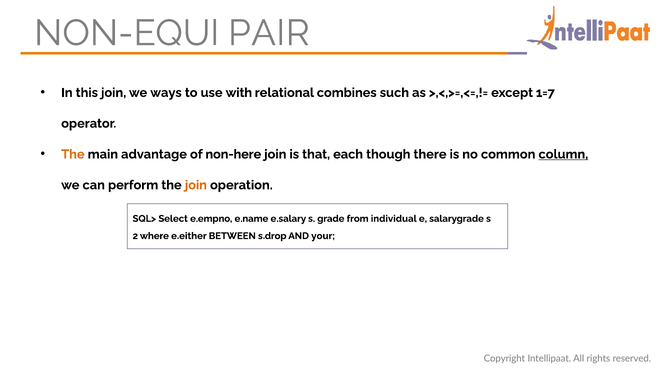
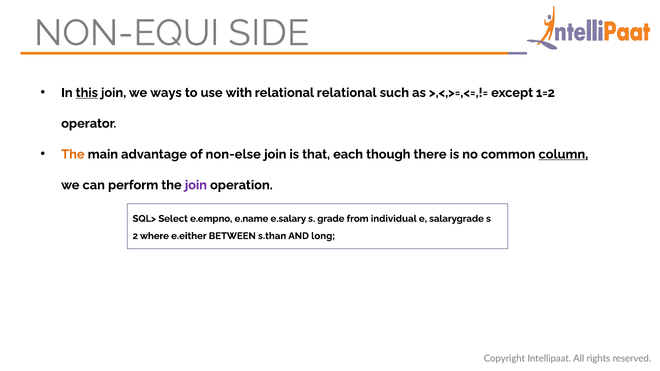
PAIR: PAIR -> SIDE
this underline: none -> present
relational combines: combines -> relational
1=7: 1=7 -> 1=2
non-here: non-here -> non-else
join at (196, 185) colour: orange -> purple
s.drop: s.drop -> s.than
your: your -> long
